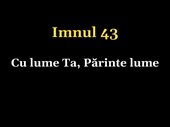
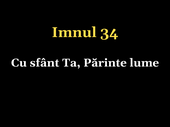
43: 43 -> 34
Cu lume: lume -> sfânt
